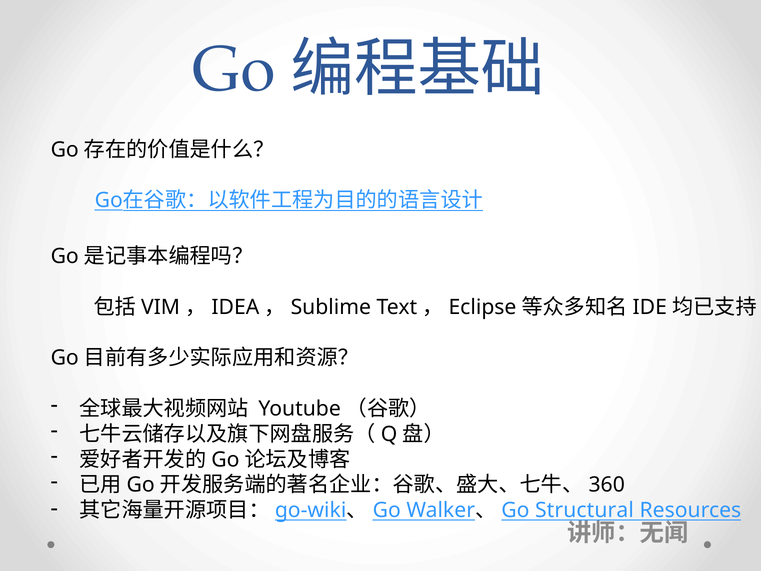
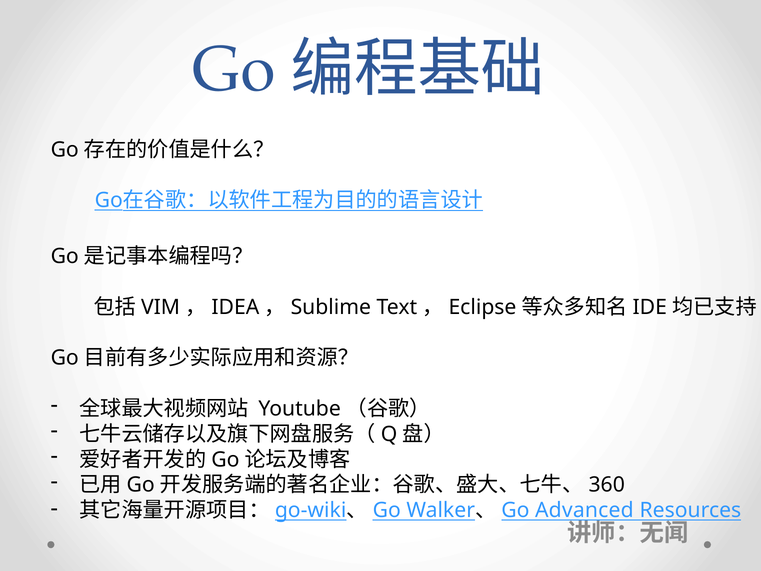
Structural: Structural -> Advanced
